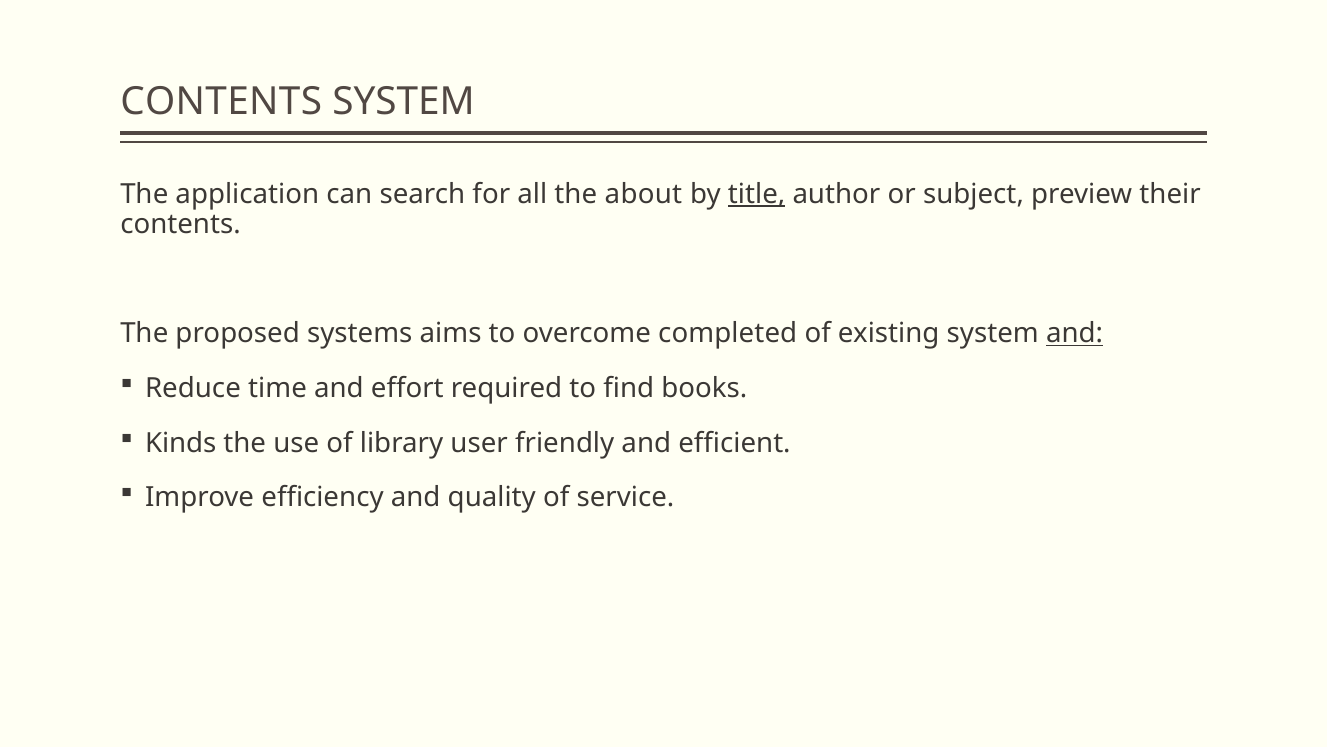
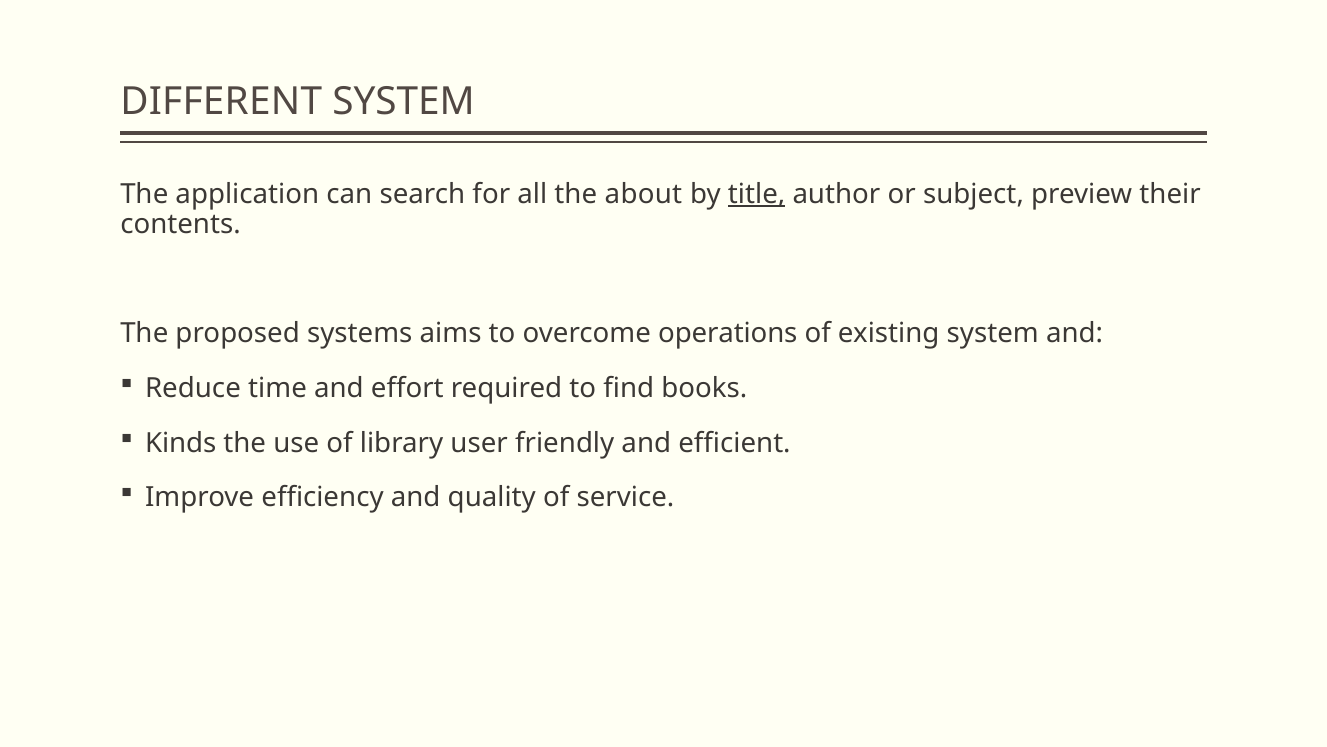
CONTENTS at (221, 102): CONTENTS -> DIFFERENT
completed: completed -> operations
and at (1075, 333) underline: present -> none
